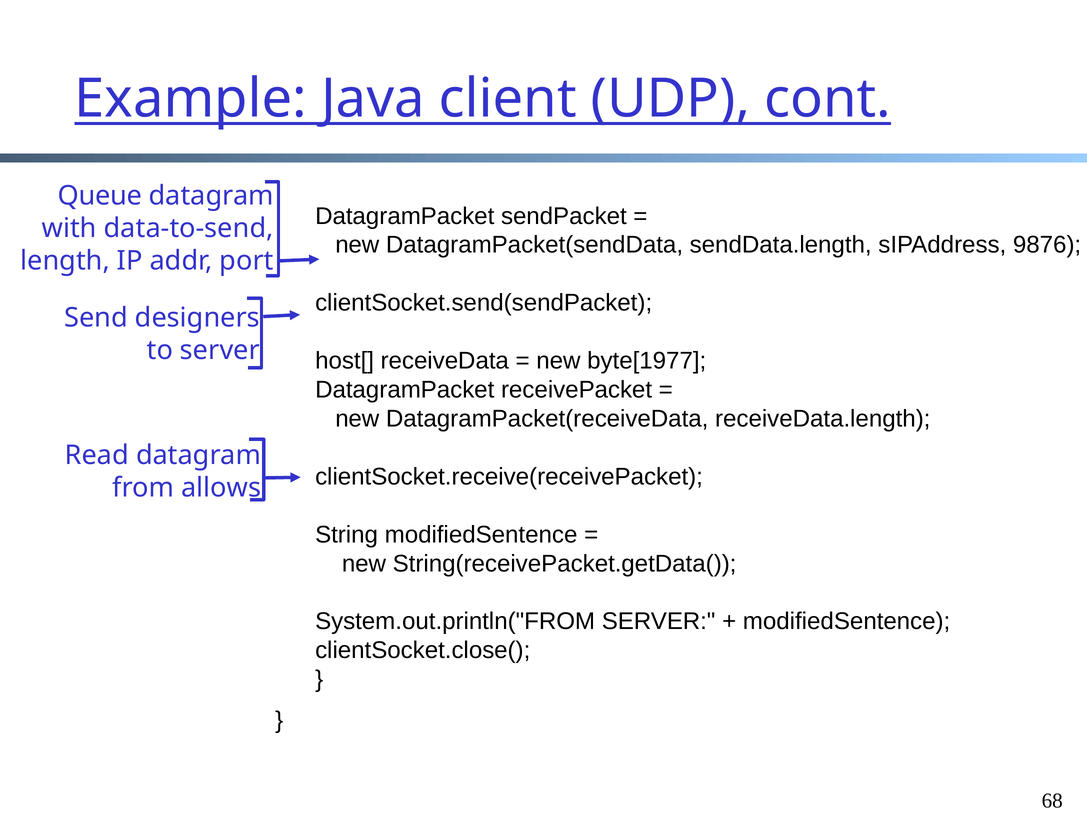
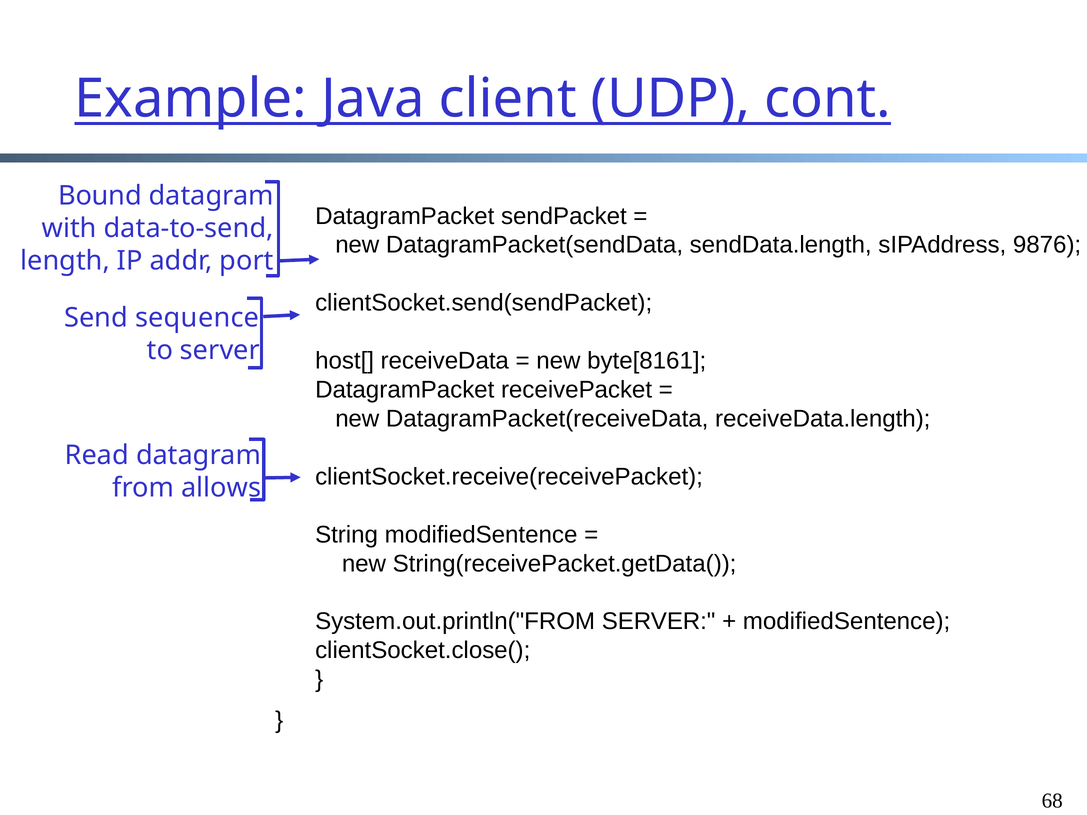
Queue: Queue -> Bound
designers: designers -> sequence
byte[1977: byte[1977 -> byte[8161
